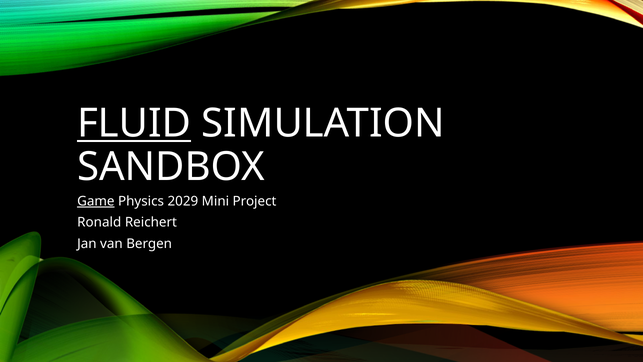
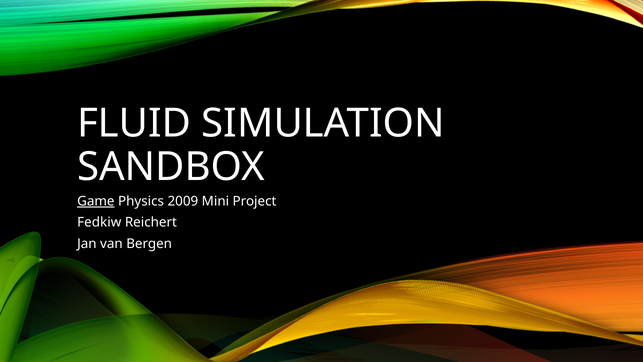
FLUID underline: present -> none
2029: 2029 -> 2009
Ronald: Ronald -> Fedkiw
